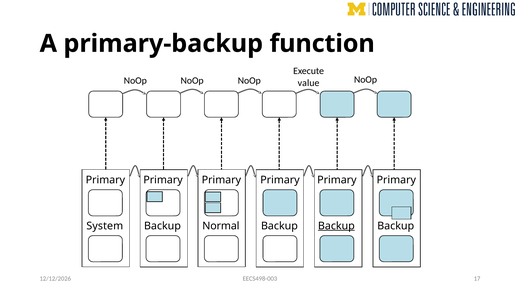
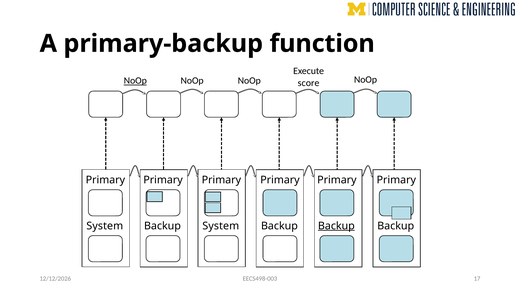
NoOp at (135, 81) underline: none -> present
value: value -> score
Normal at (221, 226): Normal -> System
